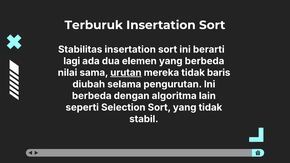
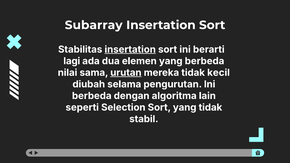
Terburuk: Terburuk -> Subarray
insertation at (130, 49) underline: none -> present
baris: baris -> kecil
